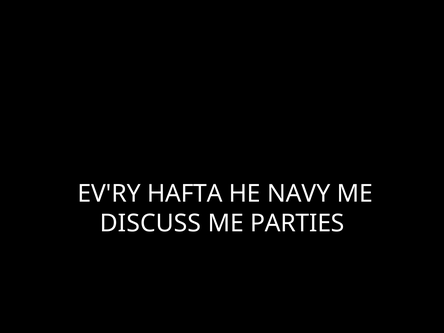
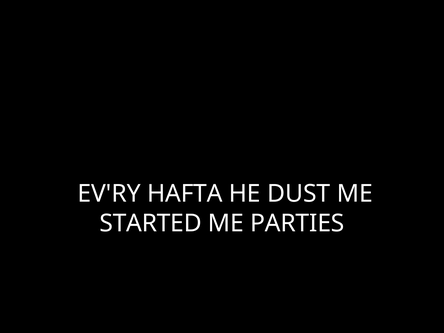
NAVY: NAVY -> DUST
DISCUSS: DISCUSS -> STARTED
